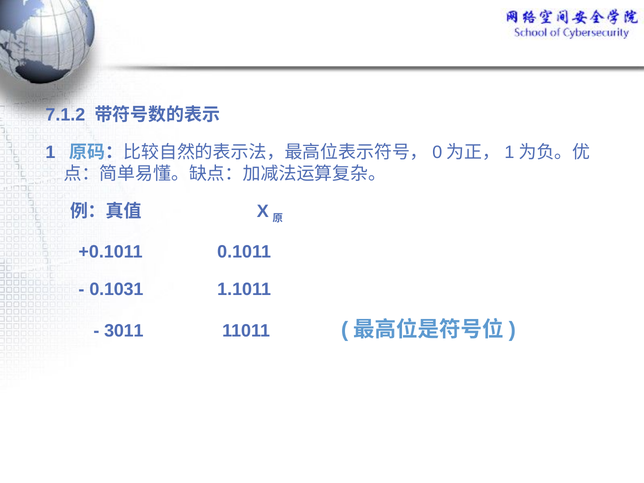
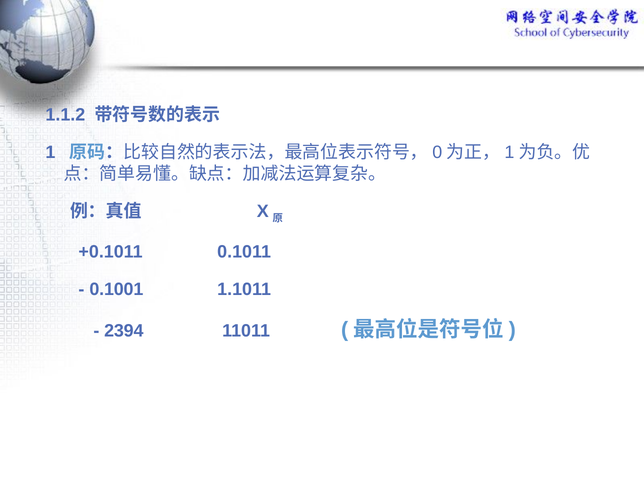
7.1.2: 7.1.2 -> 1.1.2
0.1031: 0.1031 -> 0.1001
3011: 3011 -> 2394
